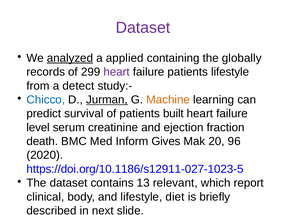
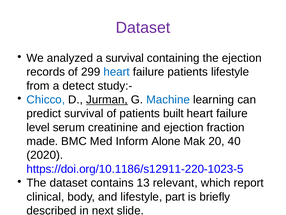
analyzed underline: present -> none
a applied: applied -> survival
the globally: globally -> ejection
heart at (117, 72) colour: purple -> blue
Machine colour: orange -> blue
death: death -> made
Gives: Gives -> Alone
96: 96 -> 40
https://doi.org/10.1186/s12911-027-1023-5: https://doi.org/10.1186/s12911-027-1023-5 -> https://doi.org/10.1186/s12911-220-1023-5
diet: diet -> part
